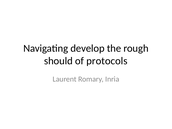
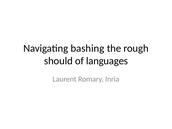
develop: develop -> bashing
protocols: protocols -> languages
